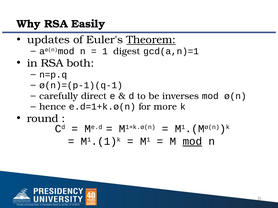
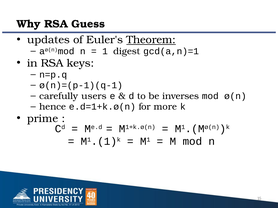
Easily: Easily -> Guess
both: both -> keys
direct: direct -> users
round: round -> prime
mod at (192, 142) underline: present -> none
